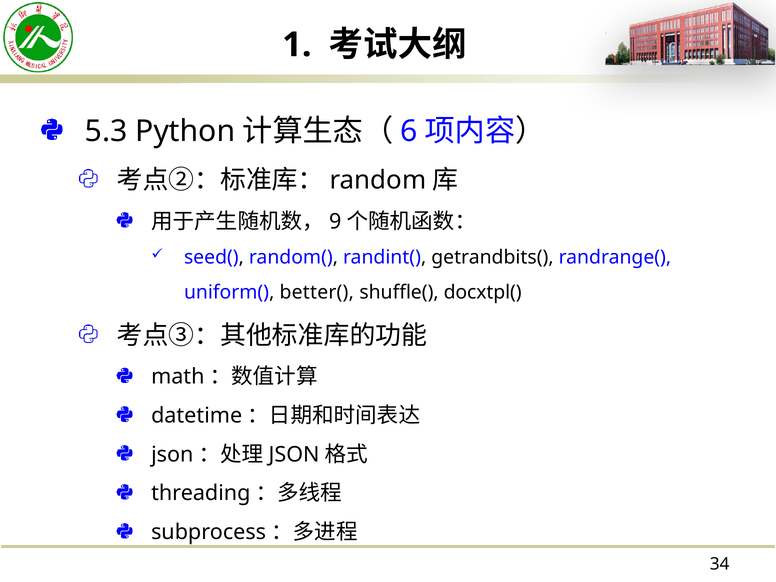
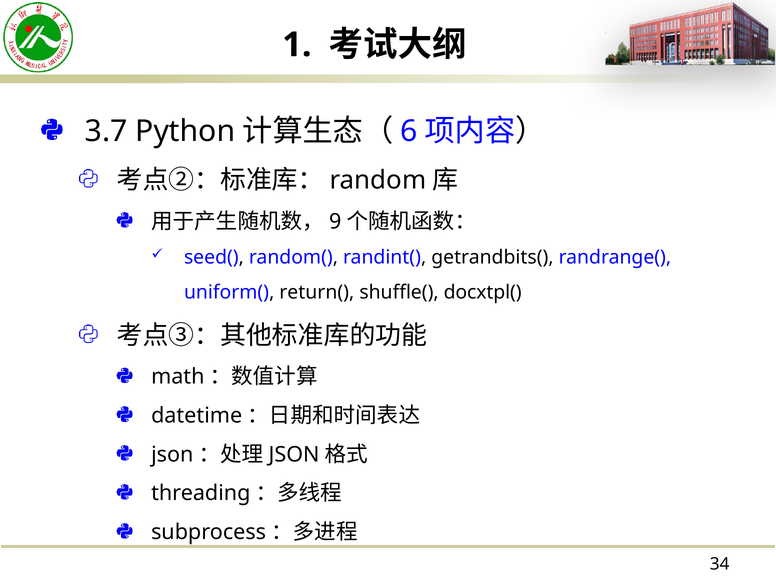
5.3: 5.3 -> 3.7
better(: better( -> return(
